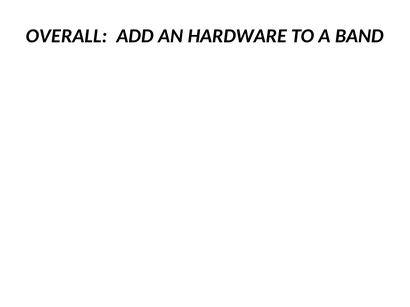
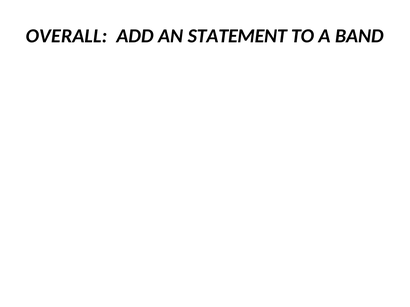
HARDWARE: HARDWARE -> STATEMENT
